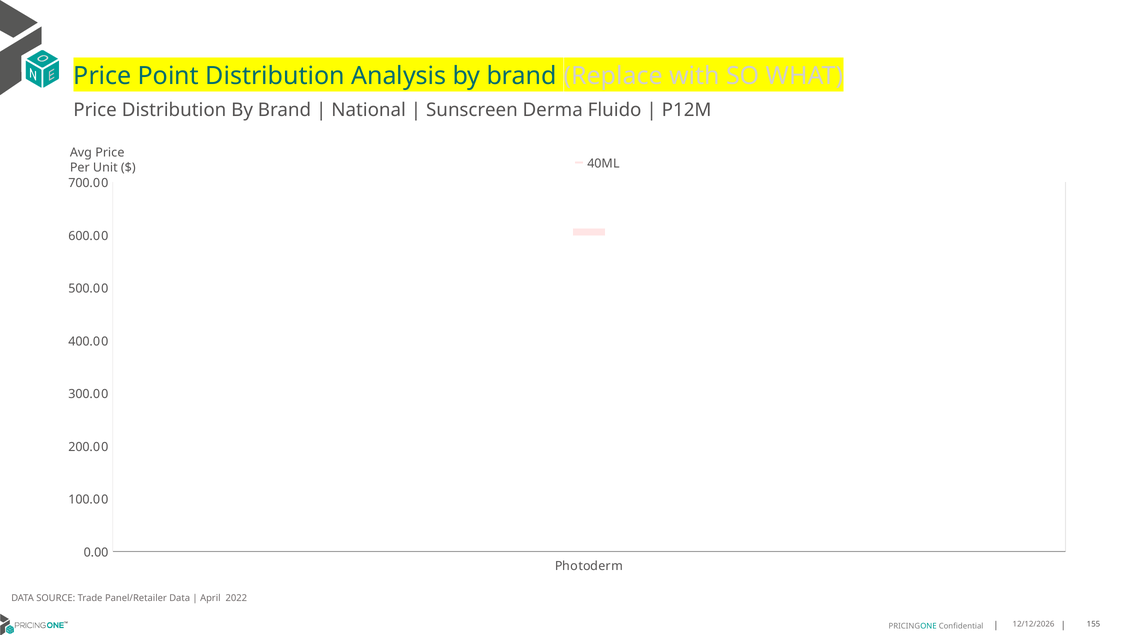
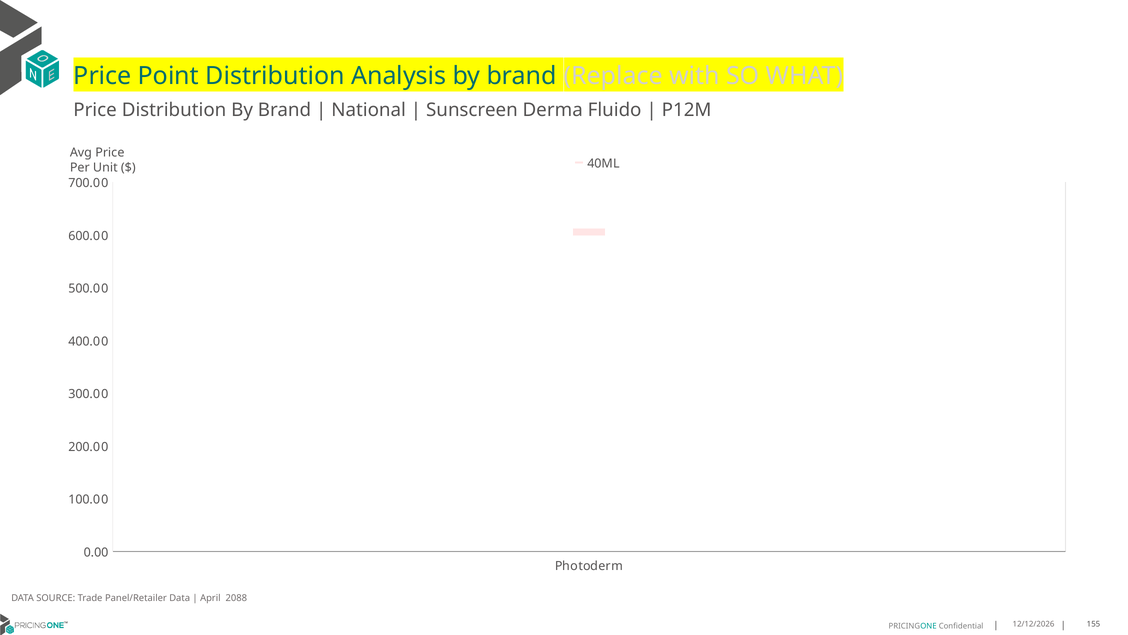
2022: 2022 -> 2088
